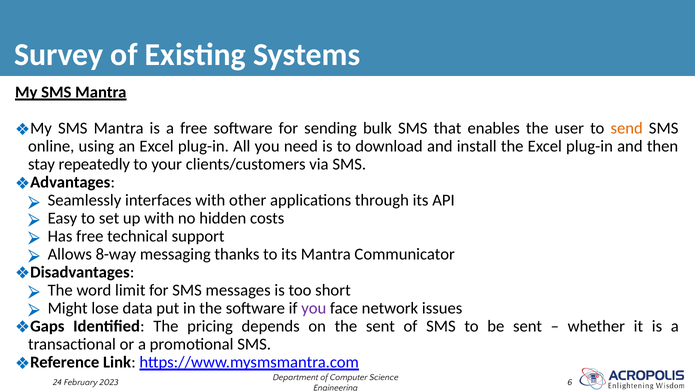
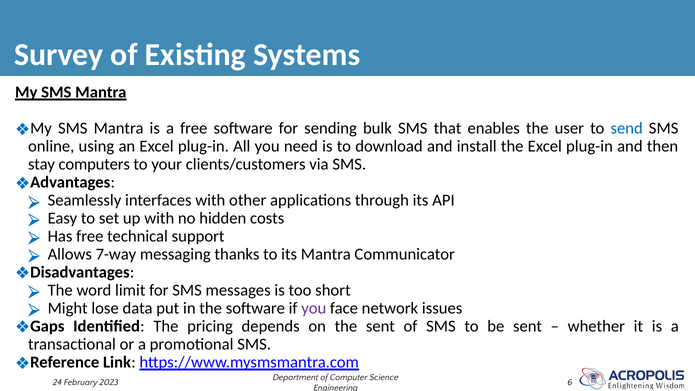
send colour: orange -> blue
repeatedly: repeatedly -> computers
8-way: 8-way -> 7-way
